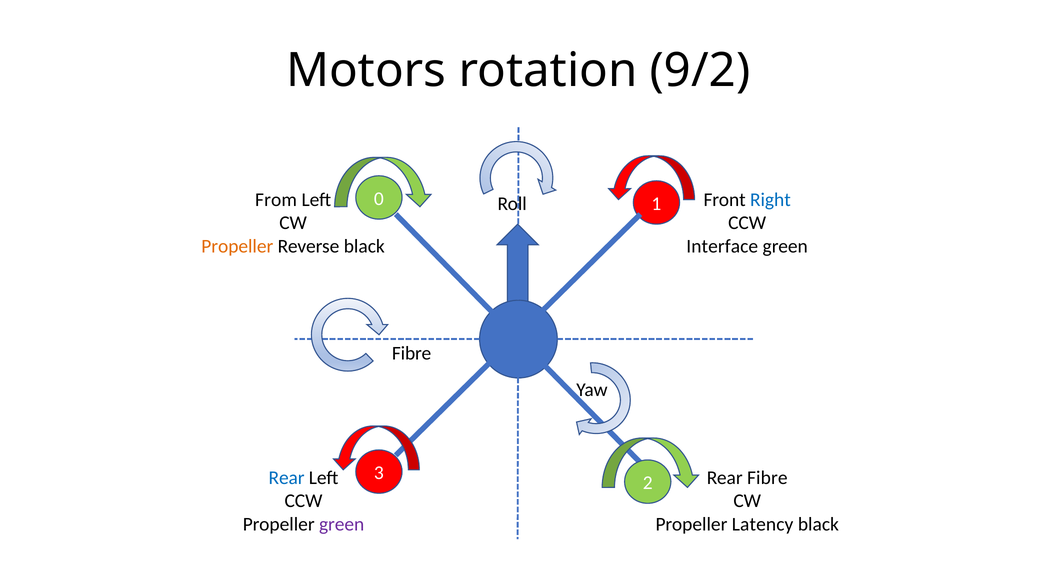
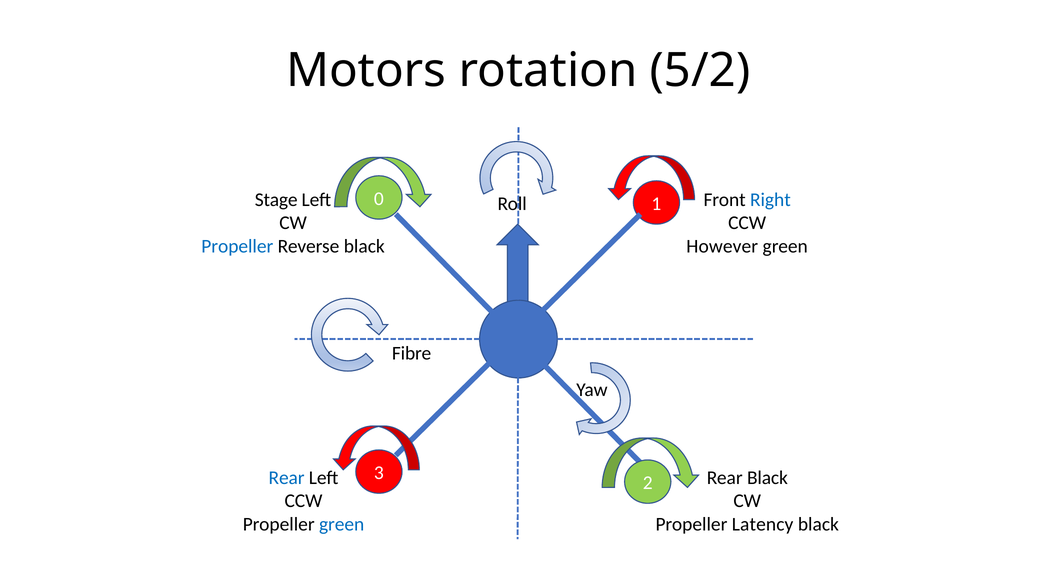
9/2: 9/2 -> 5/2
From: From -> Stage
Propeller at (237, 246) colour: orange -> blue
Interface: Interface -> However
Rear Fibre: Fibre -> Black
green at (342, 525) colour: purple -> blue
